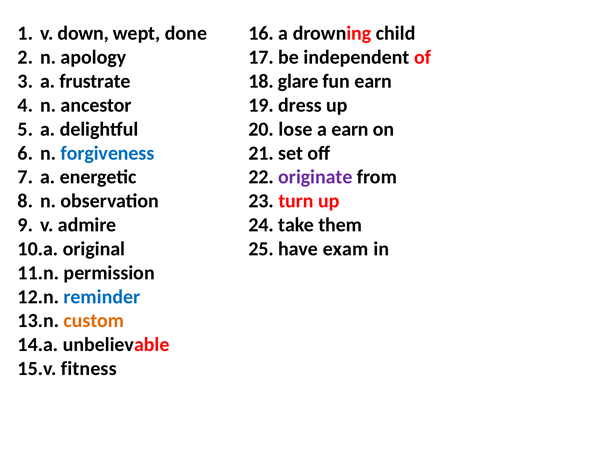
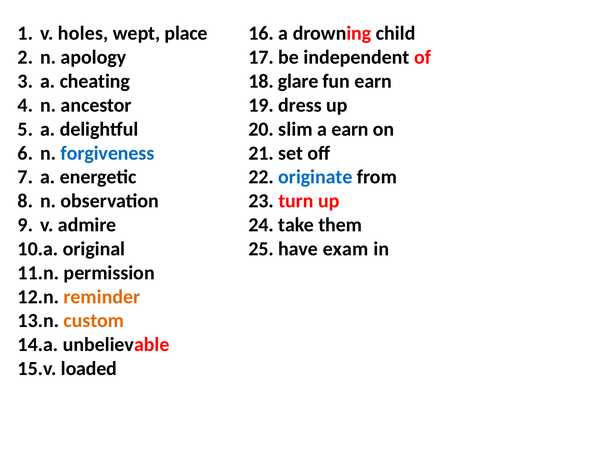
down: down -> holes
done: done -> place
frustrate: frustrate -> cheating
lose: lose -> slim
originate colour: purple -> blue
reminder colour: blue -> orange
fitness: fitness -> loaded
